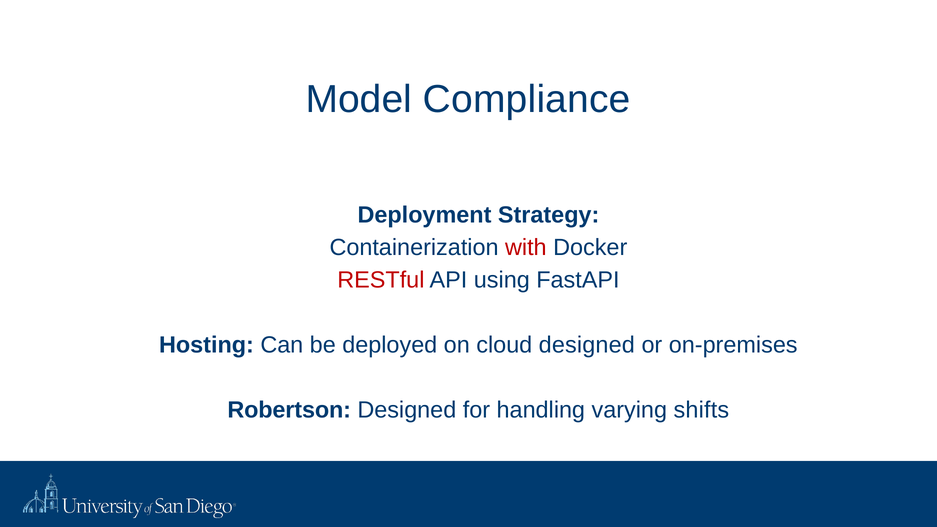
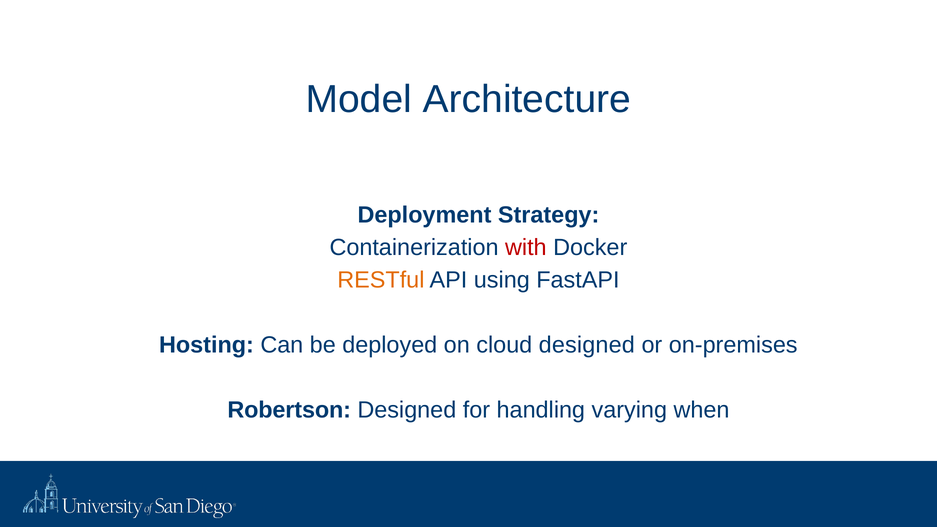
Compliance: Compliance -> Architecture
RESTful colour: red -> orange
shifts: shifts -> when
